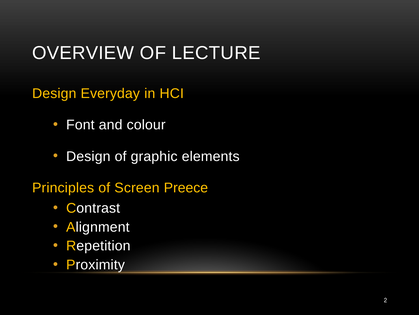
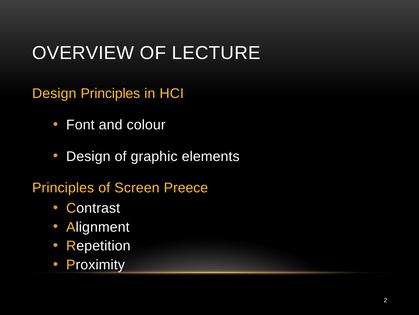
Design Everyday: Everyday -> Principles
